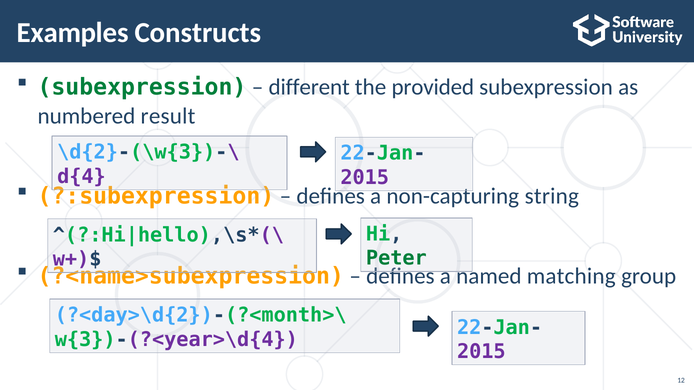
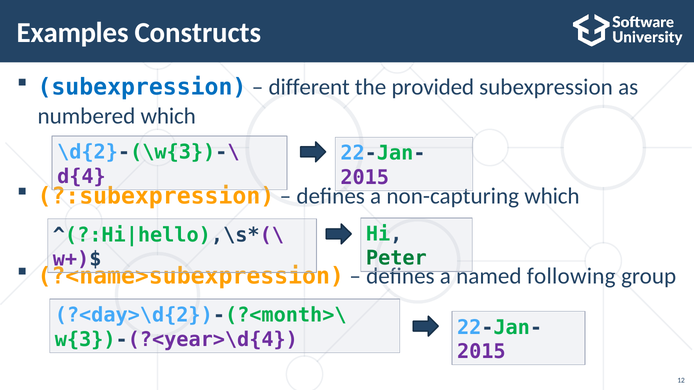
subexpression at (142, 87) colour: green -> blue
numbered result: result -> which
string at (552, 196): string -> which
matching: matching -> following
